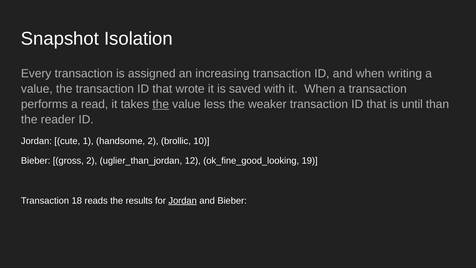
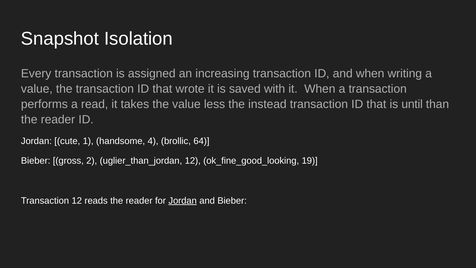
the at (161, 104) underline: present -> none
weaker: weaker -> instead
handsome 2: 2 -> 4
10: 10 -> 64
Transaction 18: 18 -> 12
reads the results: results -> reader
